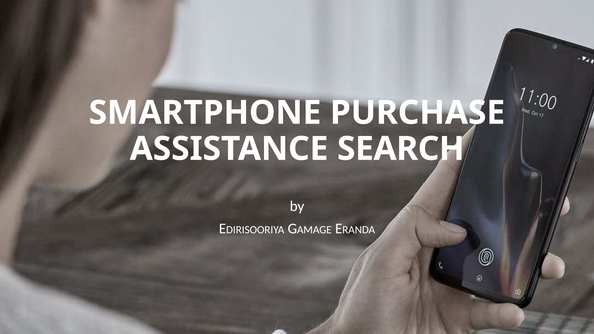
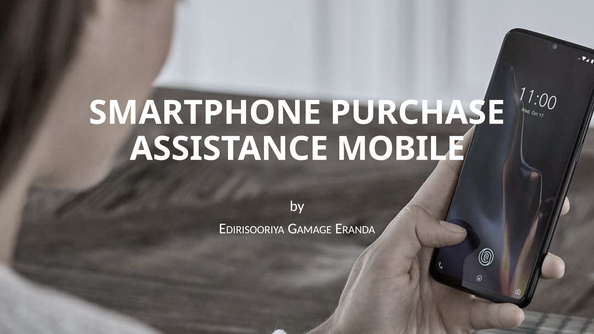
SEARCH: SEARCH -> MOBILE
